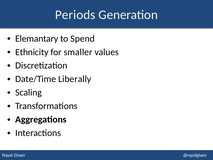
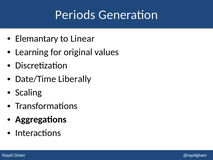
Spend: Spend -> Linear
Ethnicity: Ethnicity -> Learning
smaller: smaller -> original
